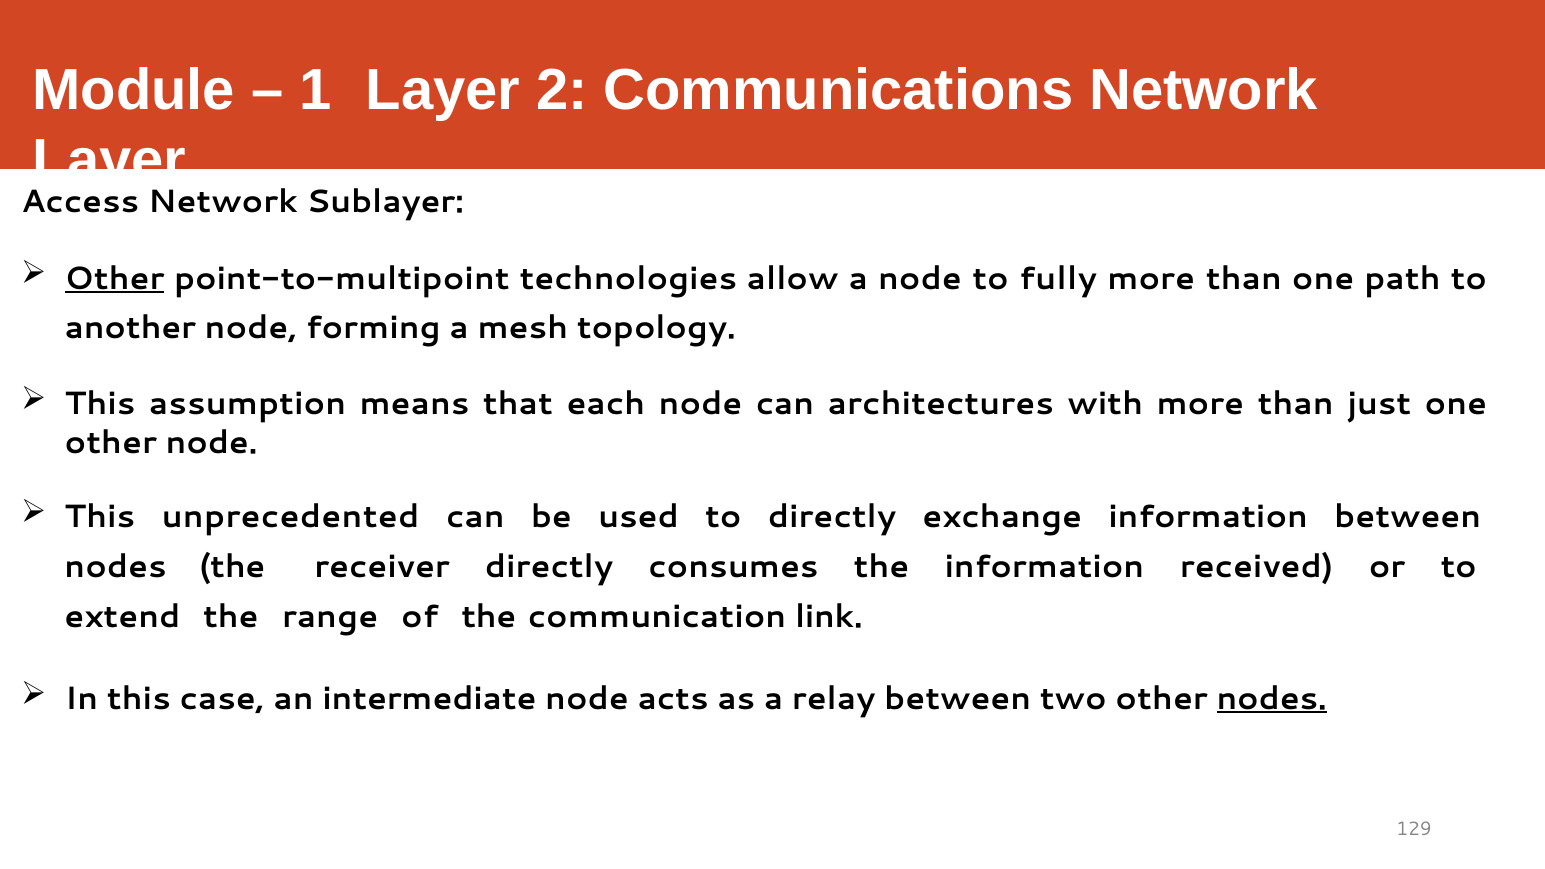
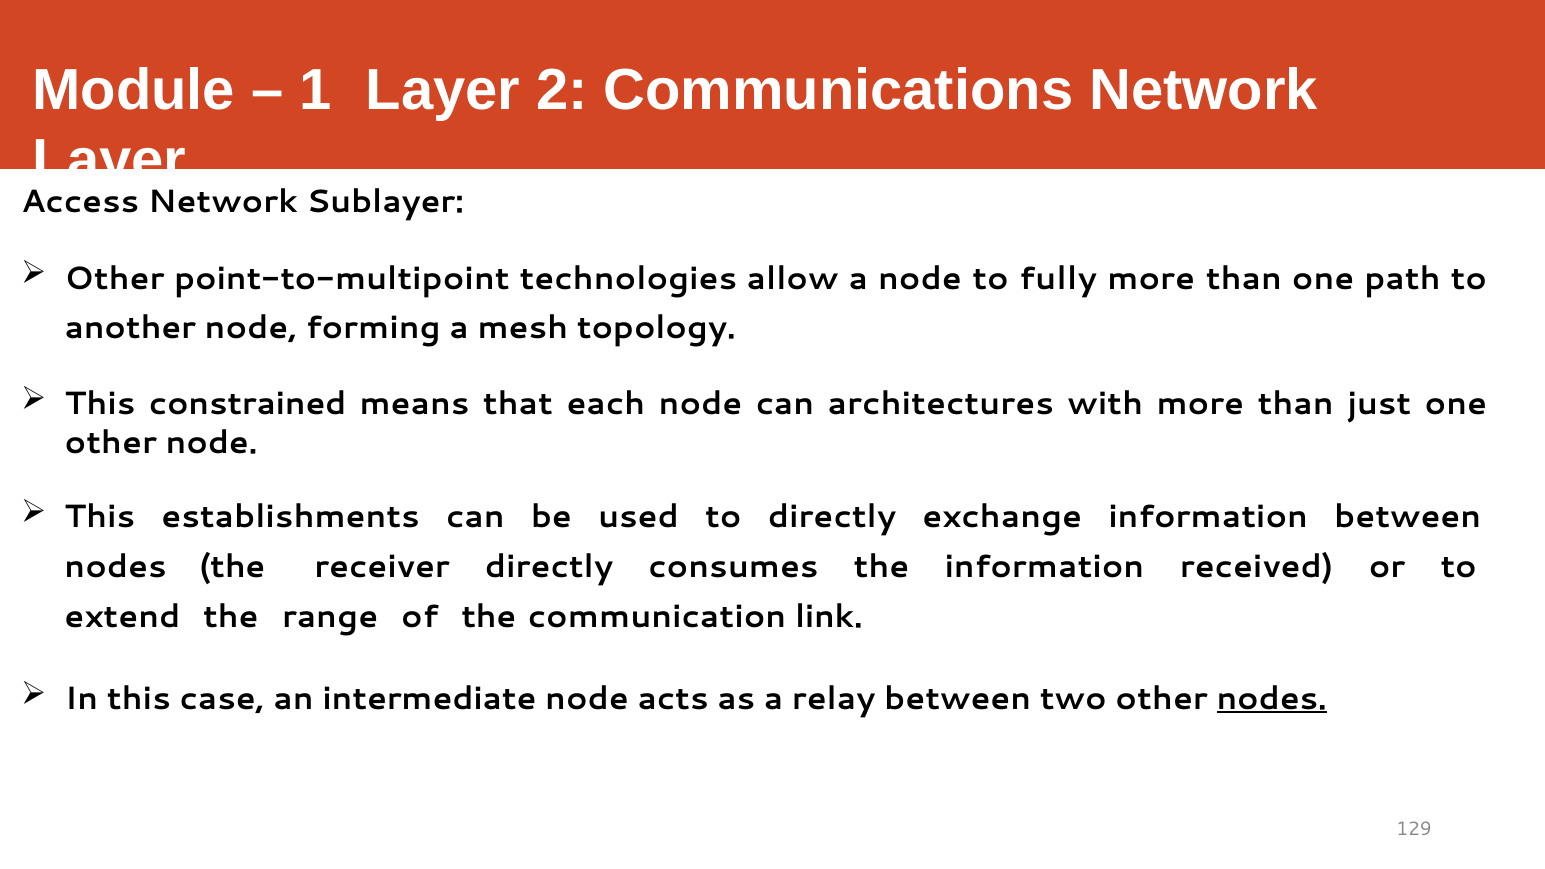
Other at (115, 278) underline: present -> none
assumption: assumption -> constrained
unprecedented: unprecedented -> establishments
